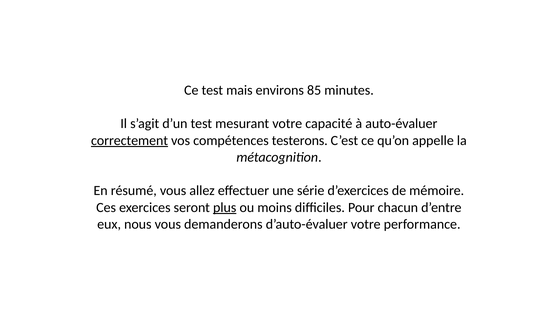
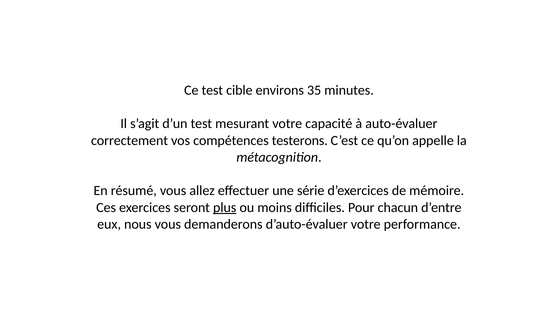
mais: mais -> cible
85: 85 -> 35
correctement underline: present -> none
